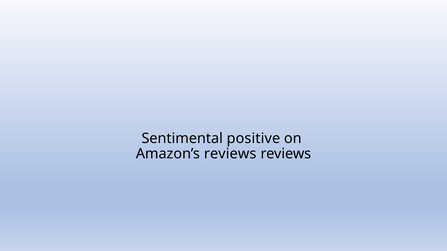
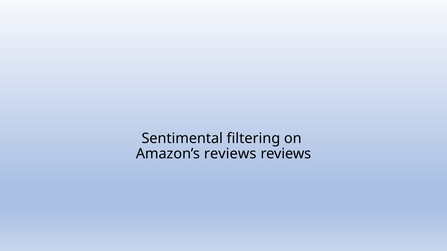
positive: positive -> filtering
